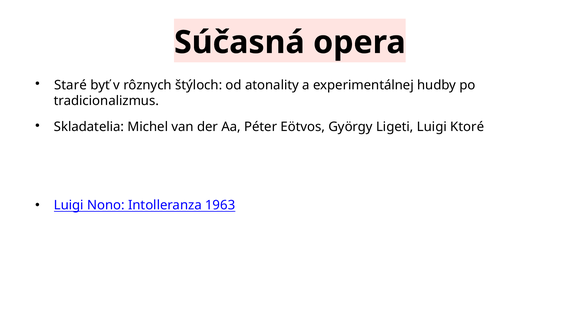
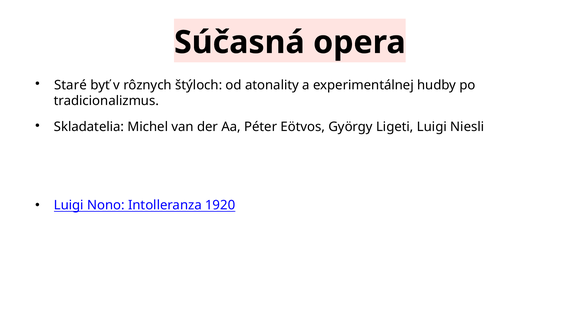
Ktoré: Ktoré -> Niesli
1963: 1963 -> 1920
